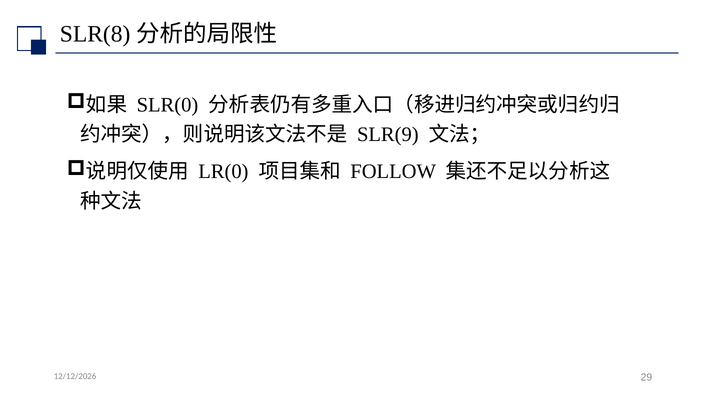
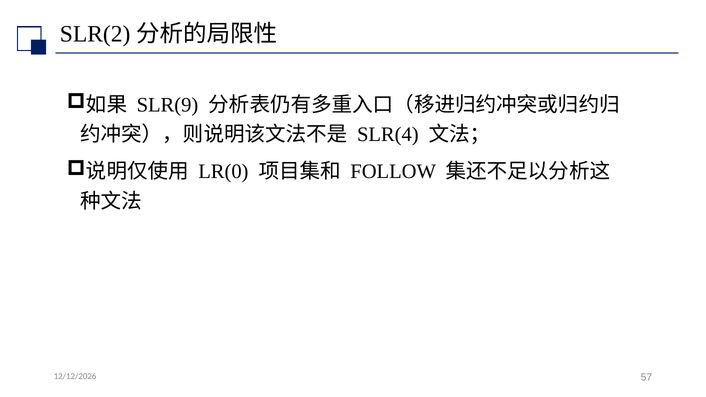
SLR(8: SLR(8 -> SLR(2
SLR(0: SLR(0 -> SLR(9
SLR(9: SLR(9 -> SLR(4
29: 29 -> 57
